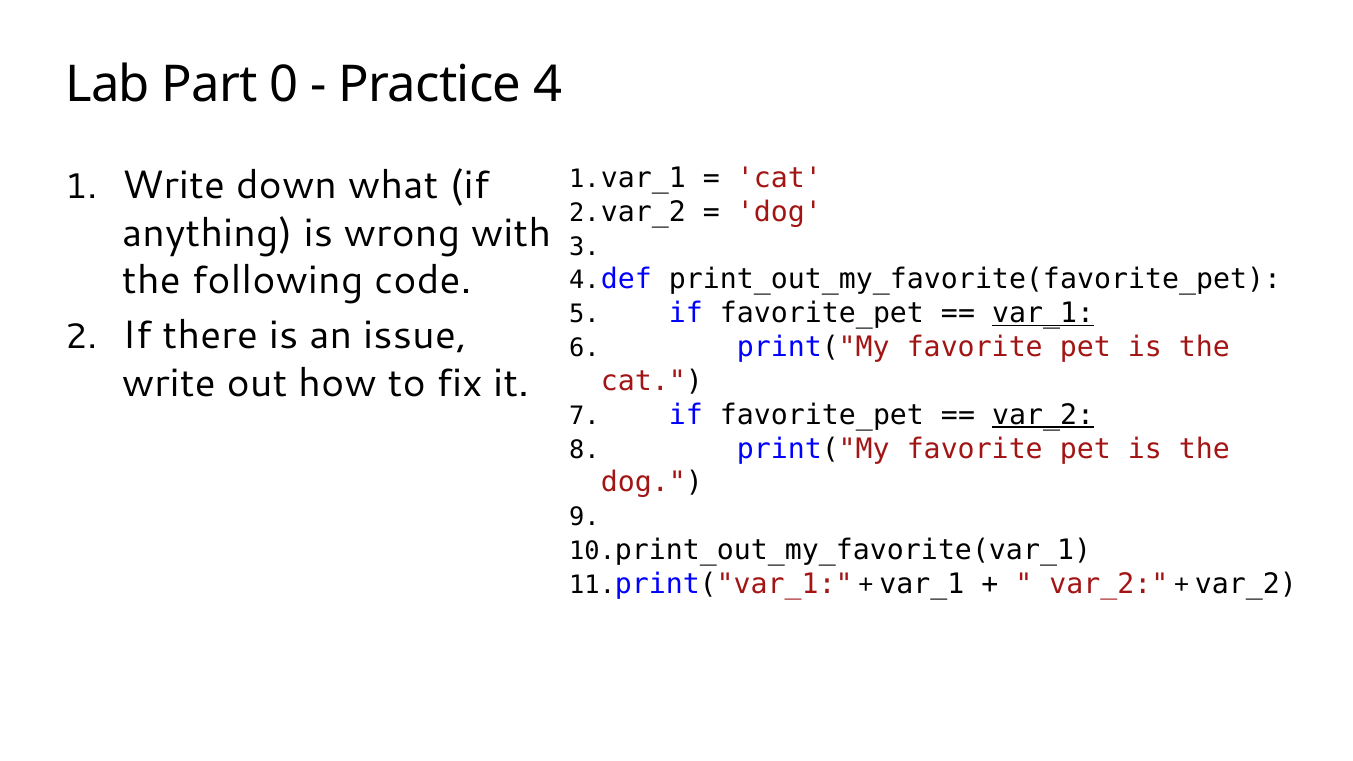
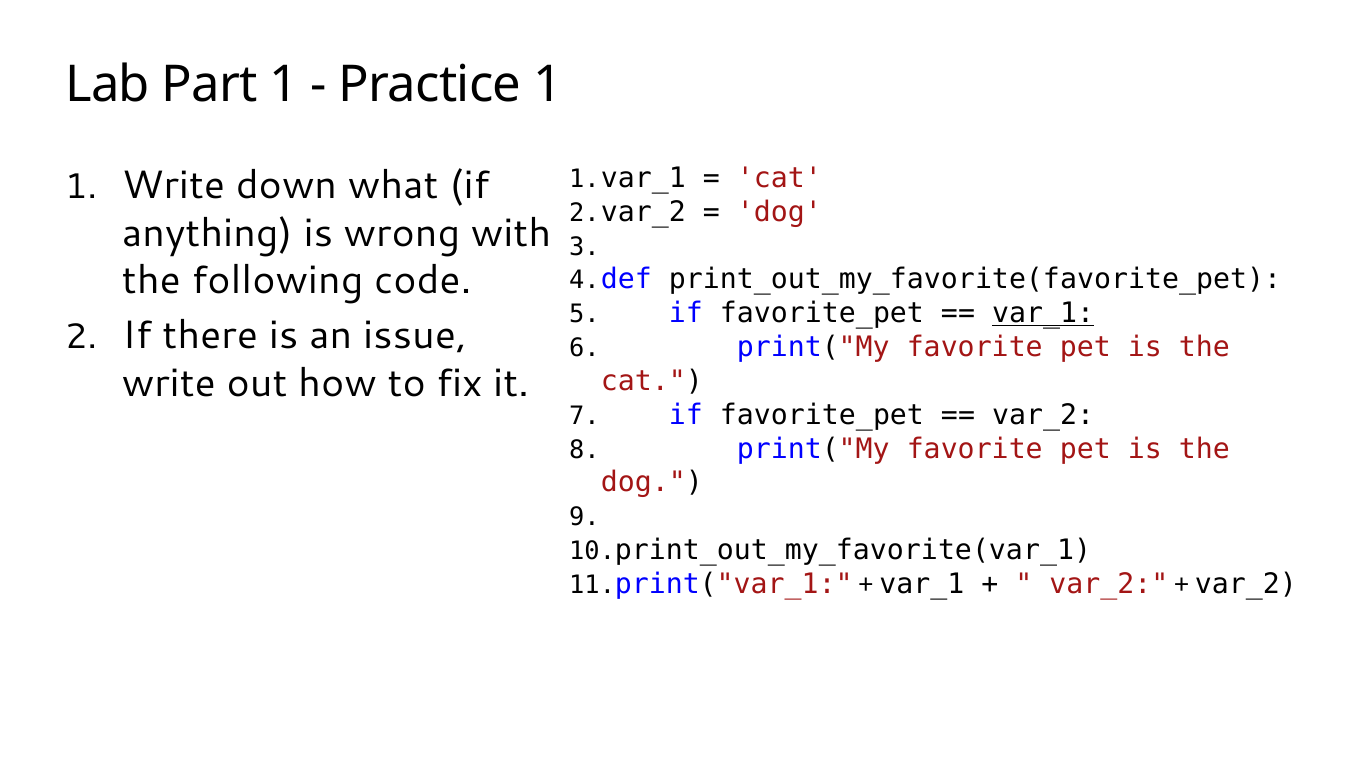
Part 0: 0 -> 1
Practice 4: 4 -> 1
var_2 at (1043, 415) underline: present -> none
